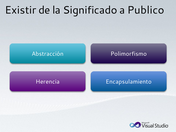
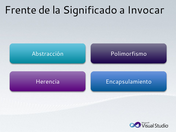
Existir: Existir -> Frente
Publico: Publico -> Invocar
